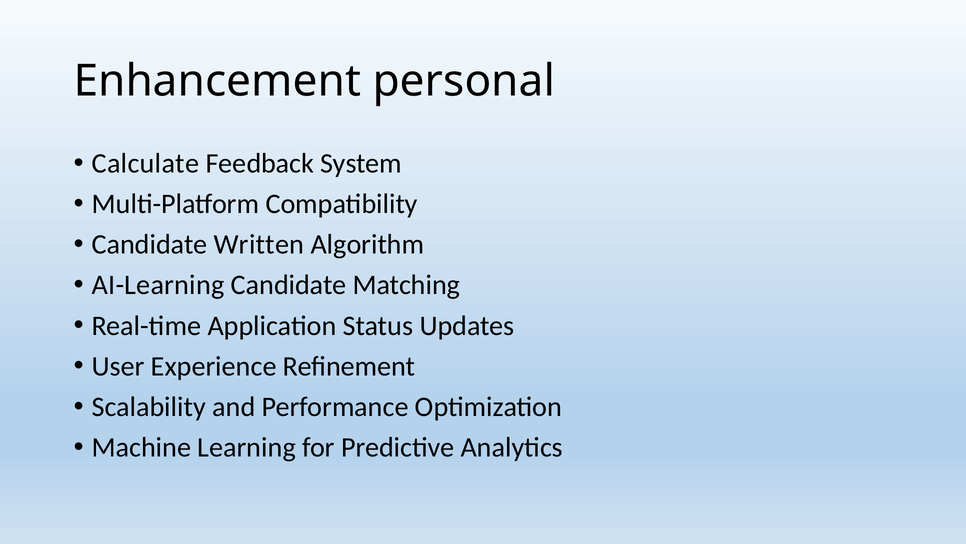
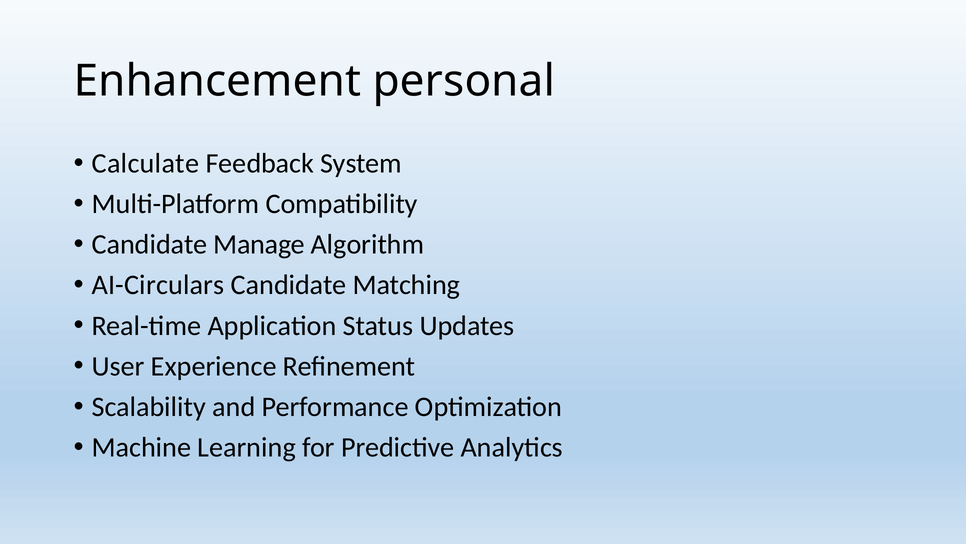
Written: Written -> Manage
AI-Learning: AI-Learning -> AI-Circulars
